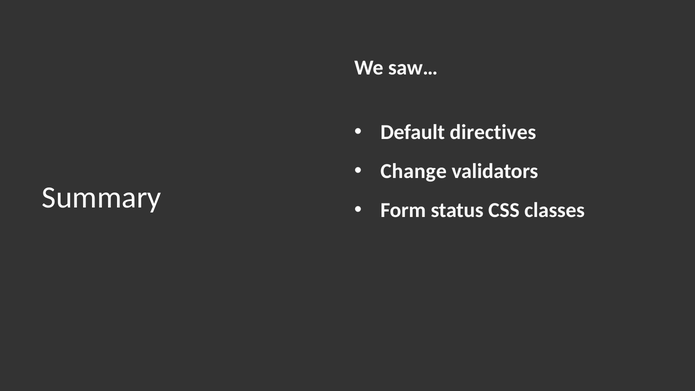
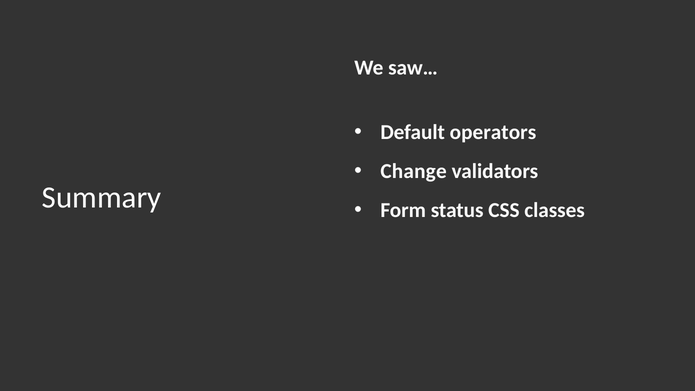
directives: directives -> operators
